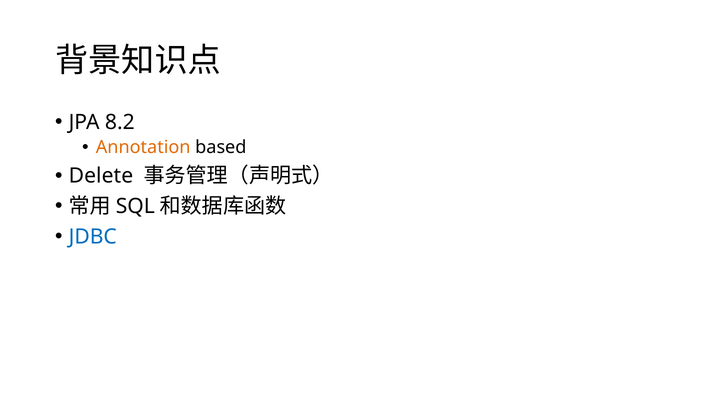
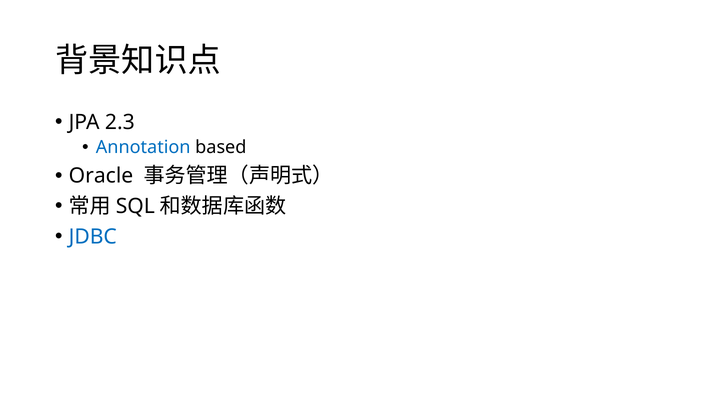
8.2: 8.2 -> 2.3
Annotation colour: orange -> blue
Delete: Delete -> Oracle
